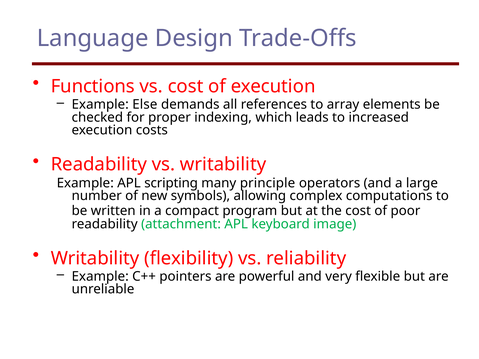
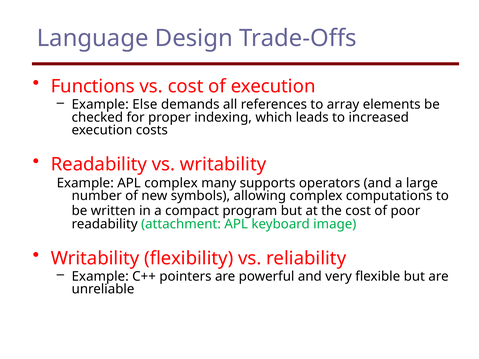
APL scripting: scripting -> complex
principle: principle -> supports
